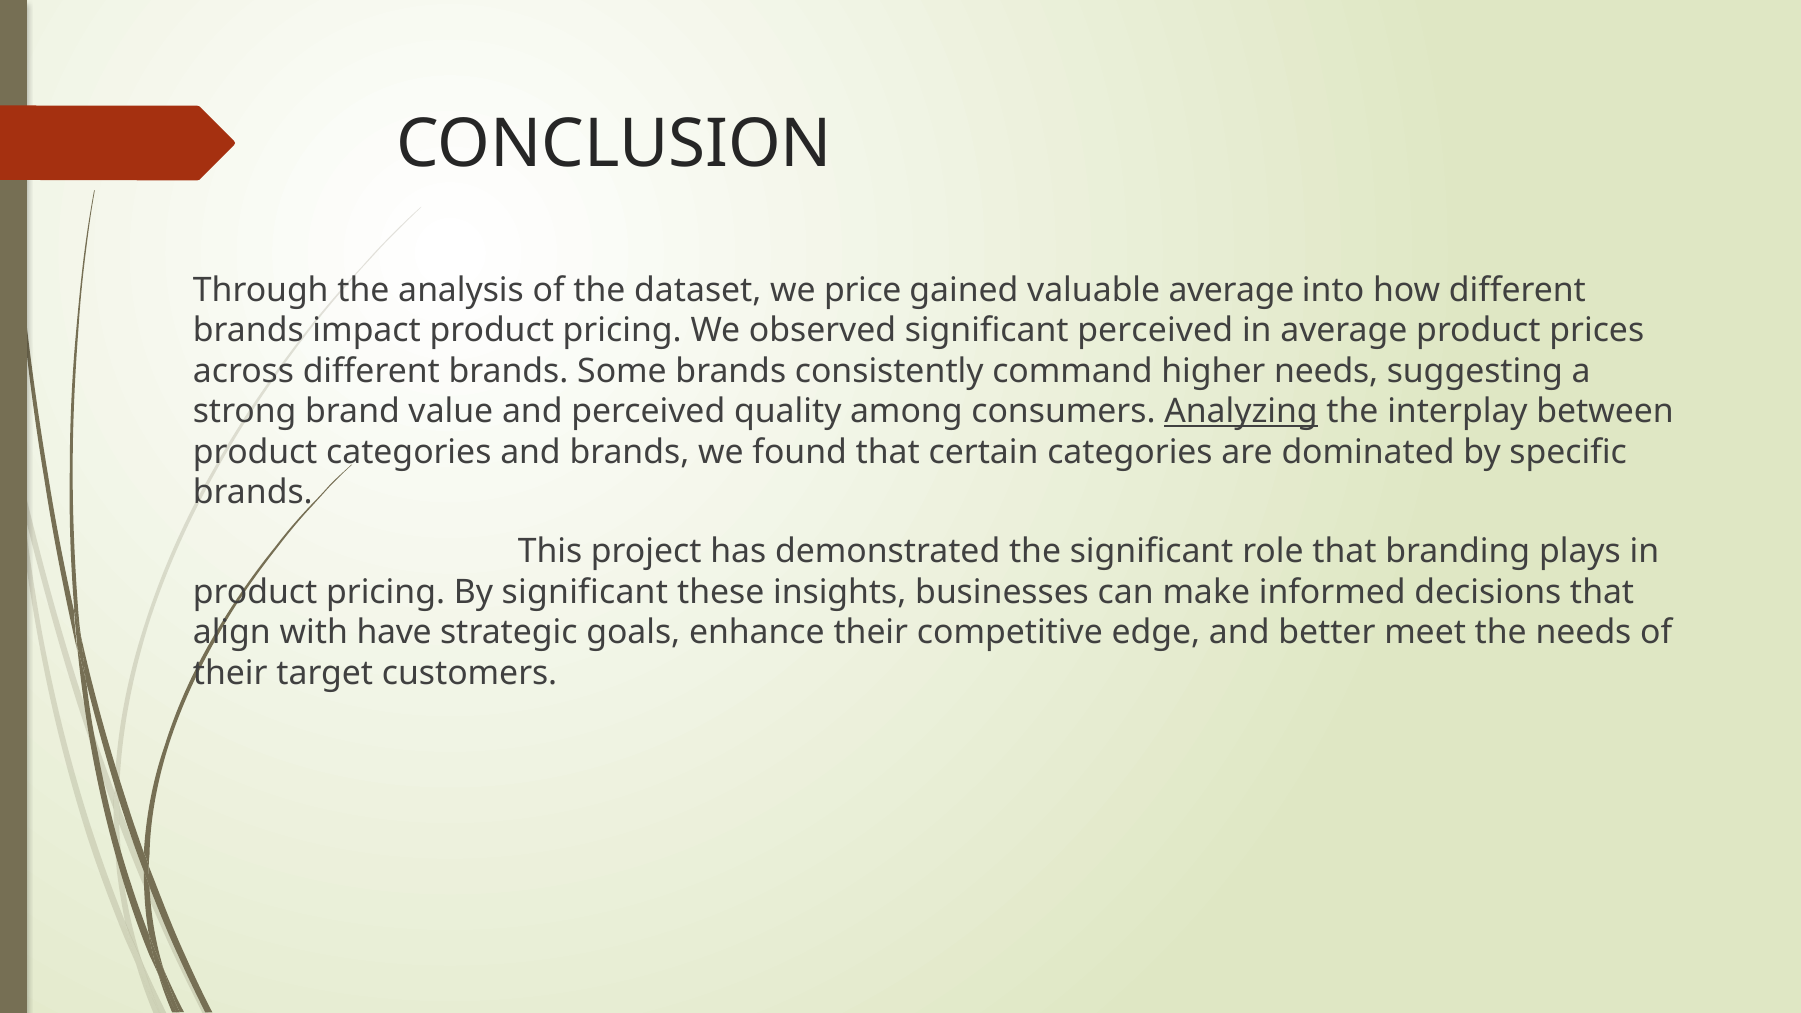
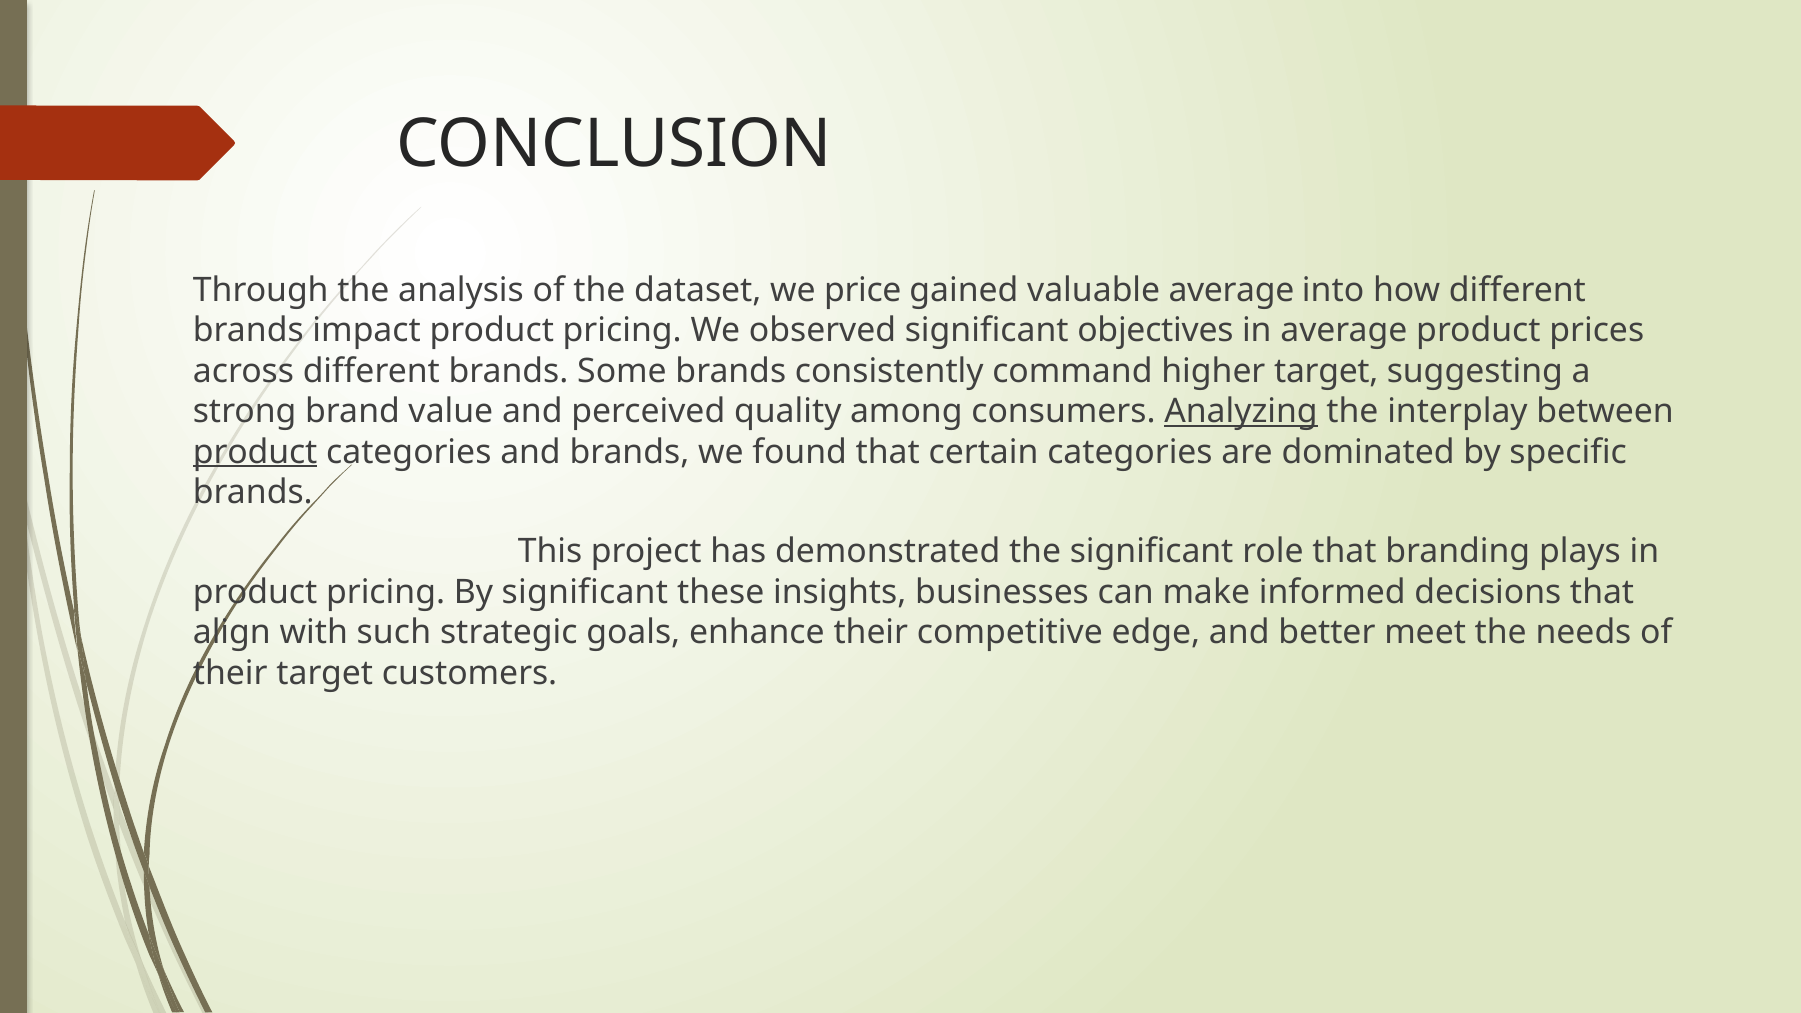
significant perceived: perceived -> objectives
higher needs: needs -> target
product at (255, 452) underline: none -> present
have: have -> such
